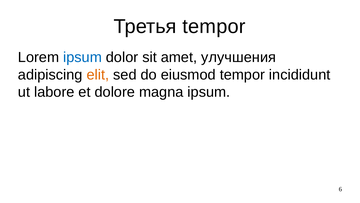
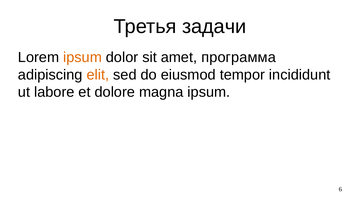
Третья tempor: tempor -> задачи
ipsum at (83, 57) colour: blue -> orange
улучшения: улучшения -> программа
